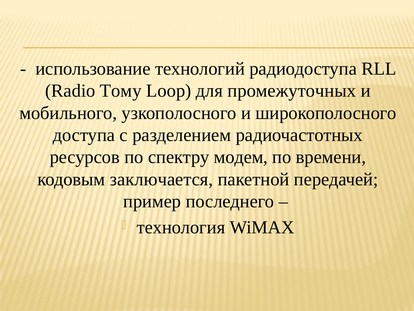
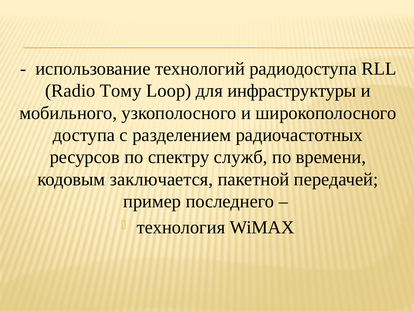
промежуточных: промежуточных -> инфраструктуры
модем: модем -> служб
